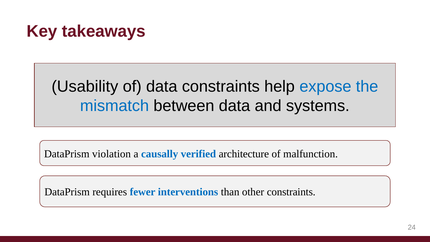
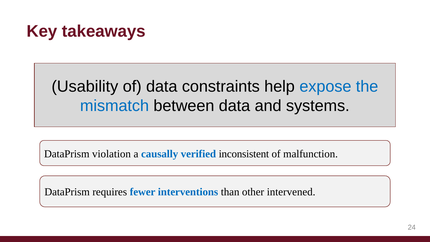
architecture: architecture -> inconsistent
other constraints: constraints -> intervened
